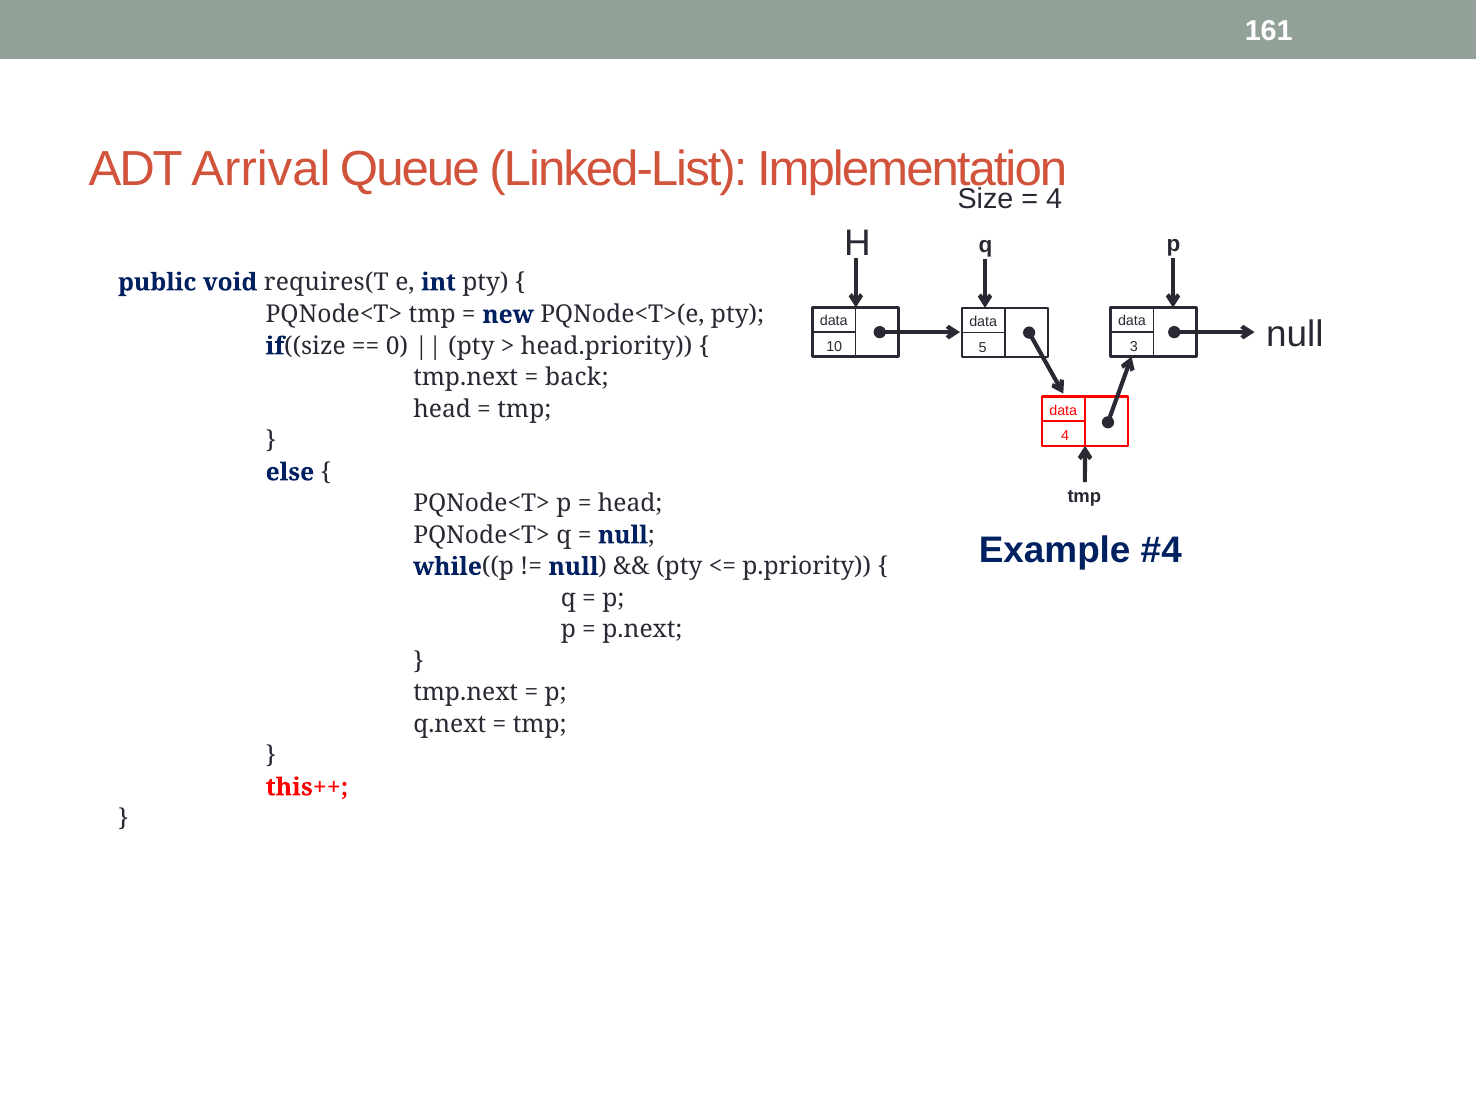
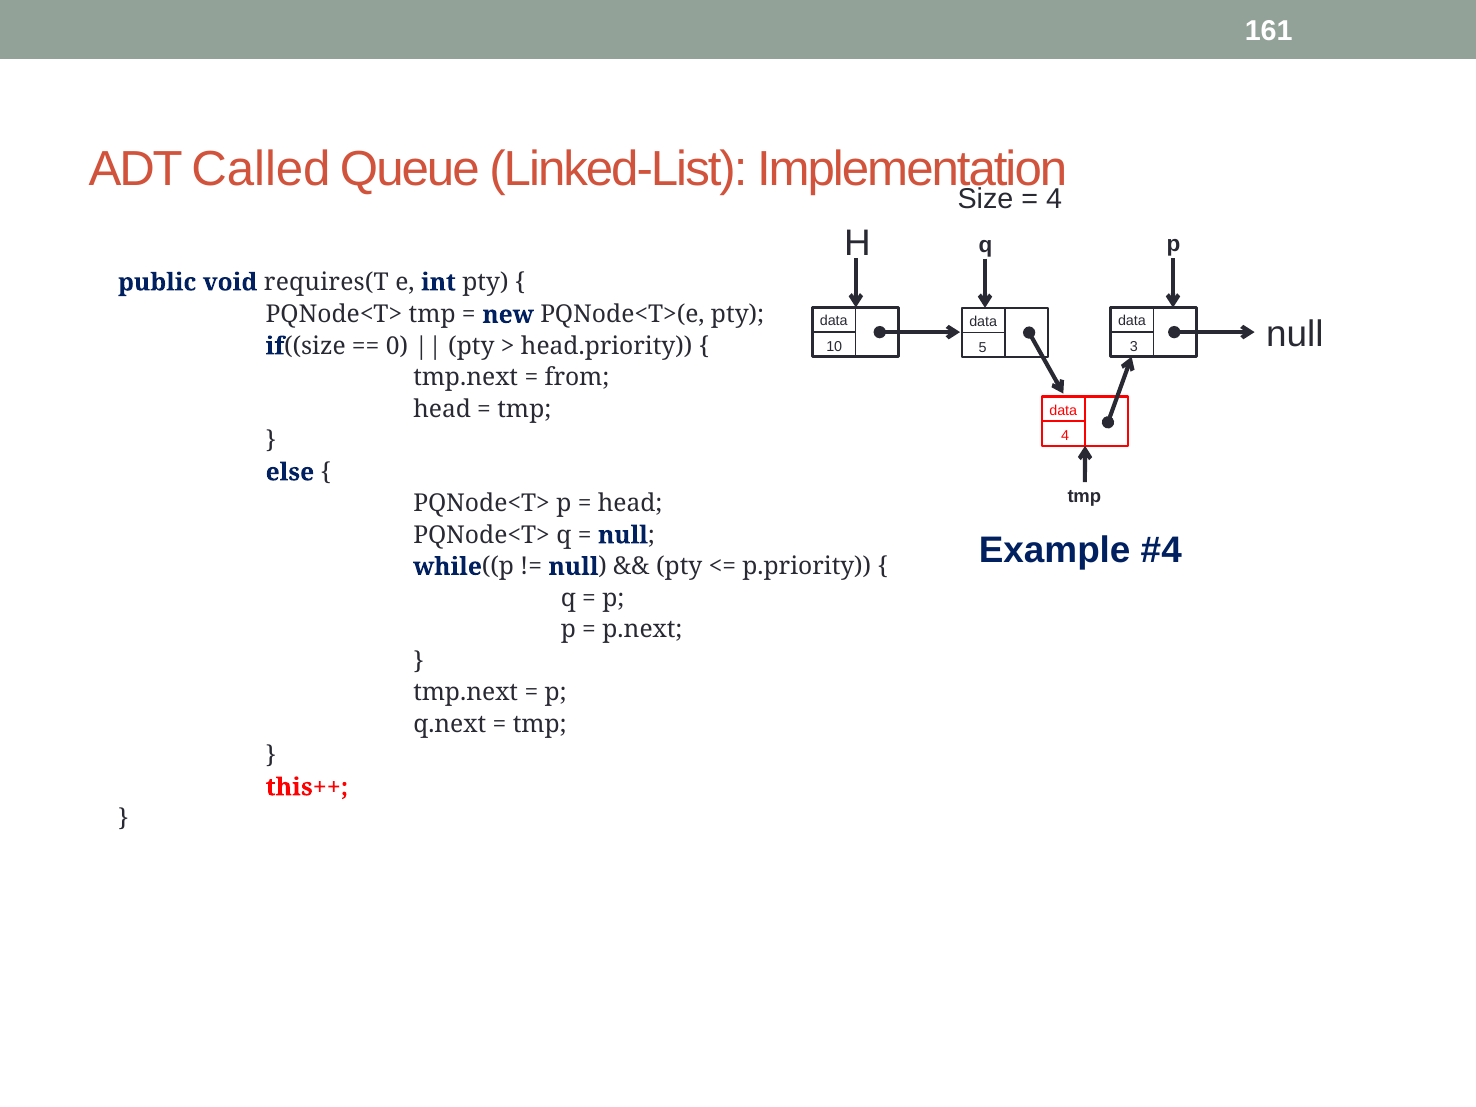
Arrival: Arrival -> Called
back: back -> from
